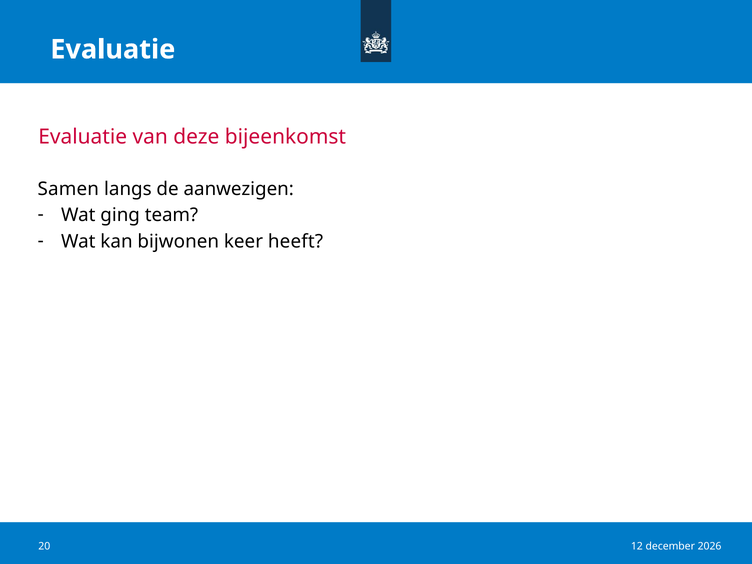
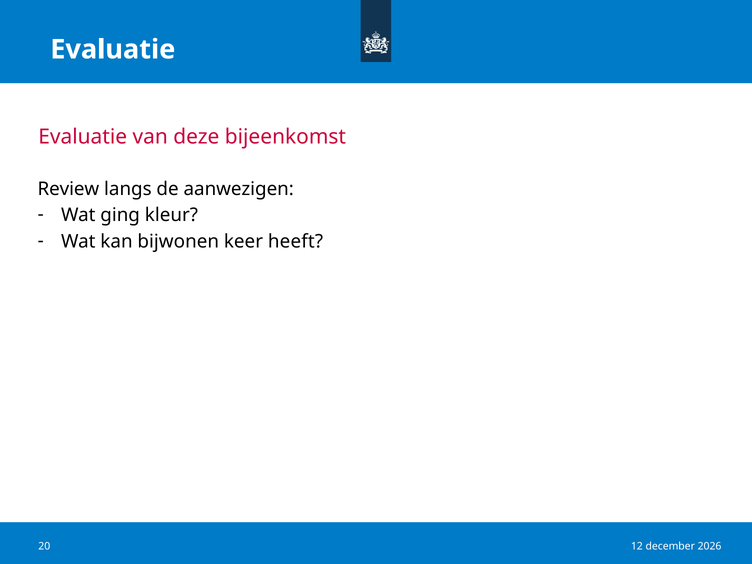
Samen: Samen -> Review
team: team -> kleur
